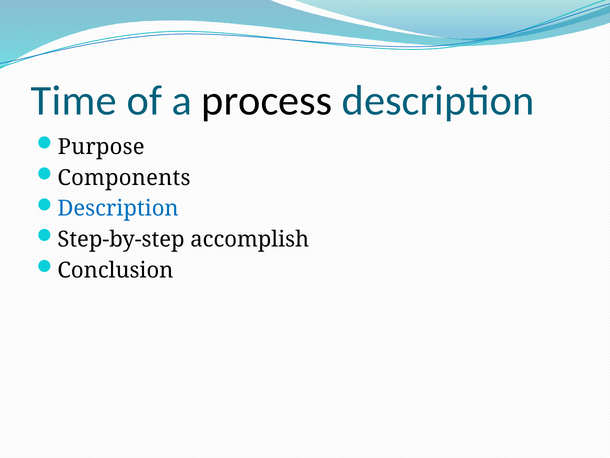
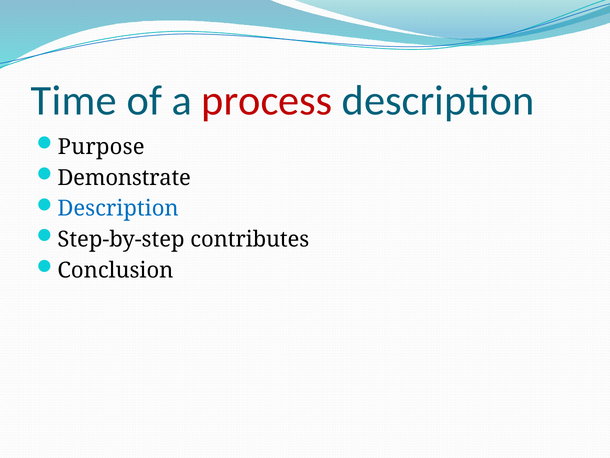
process colour: black -> red
Components: Components -> Demonstrate
accomplish: accomplish -> contributes
